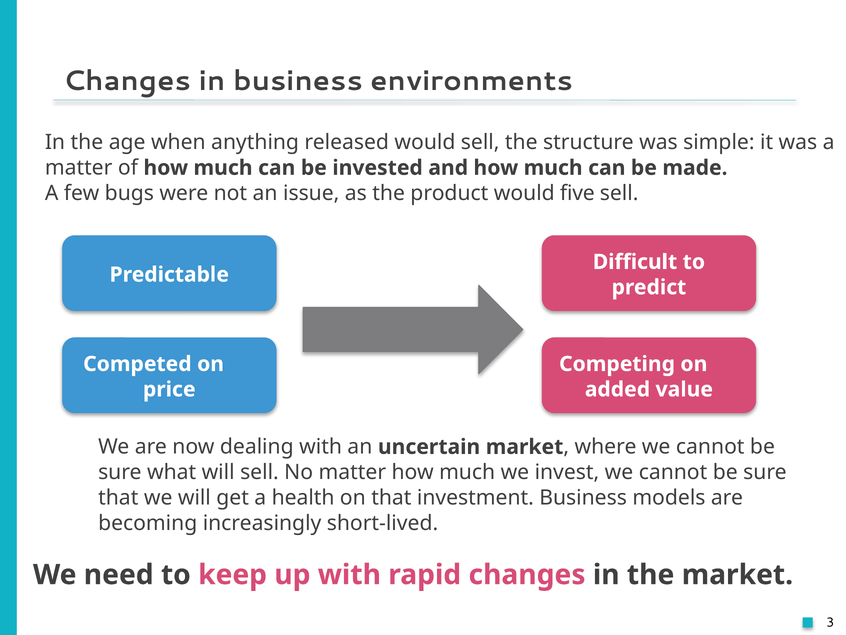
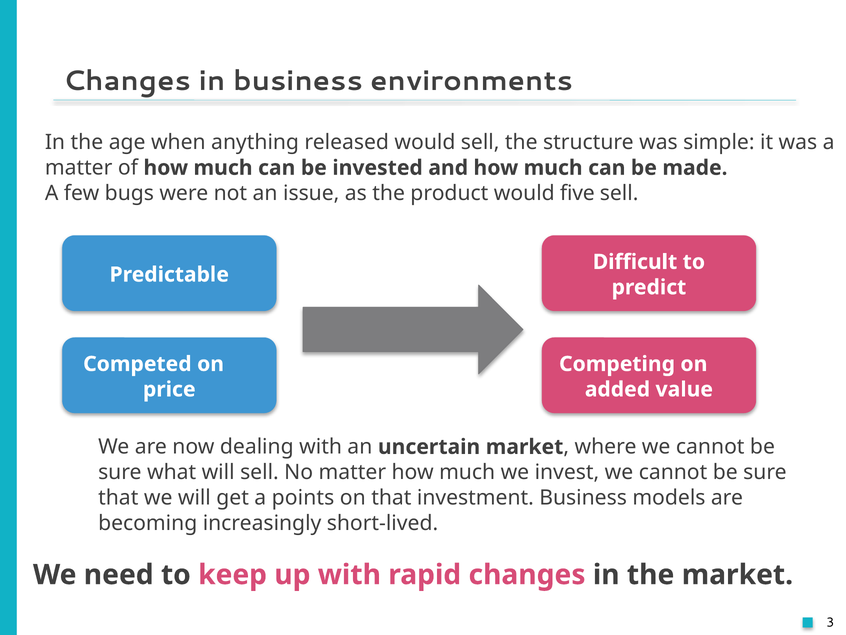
health: health -> points
